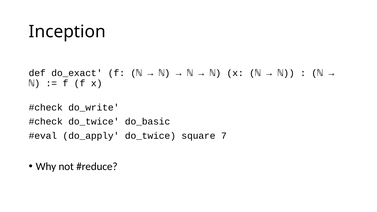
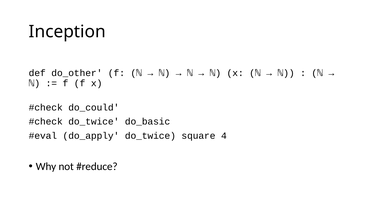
do_exact: do_exact -> do_other
do_write: do_write -> do_could
7: 7 -> 4
